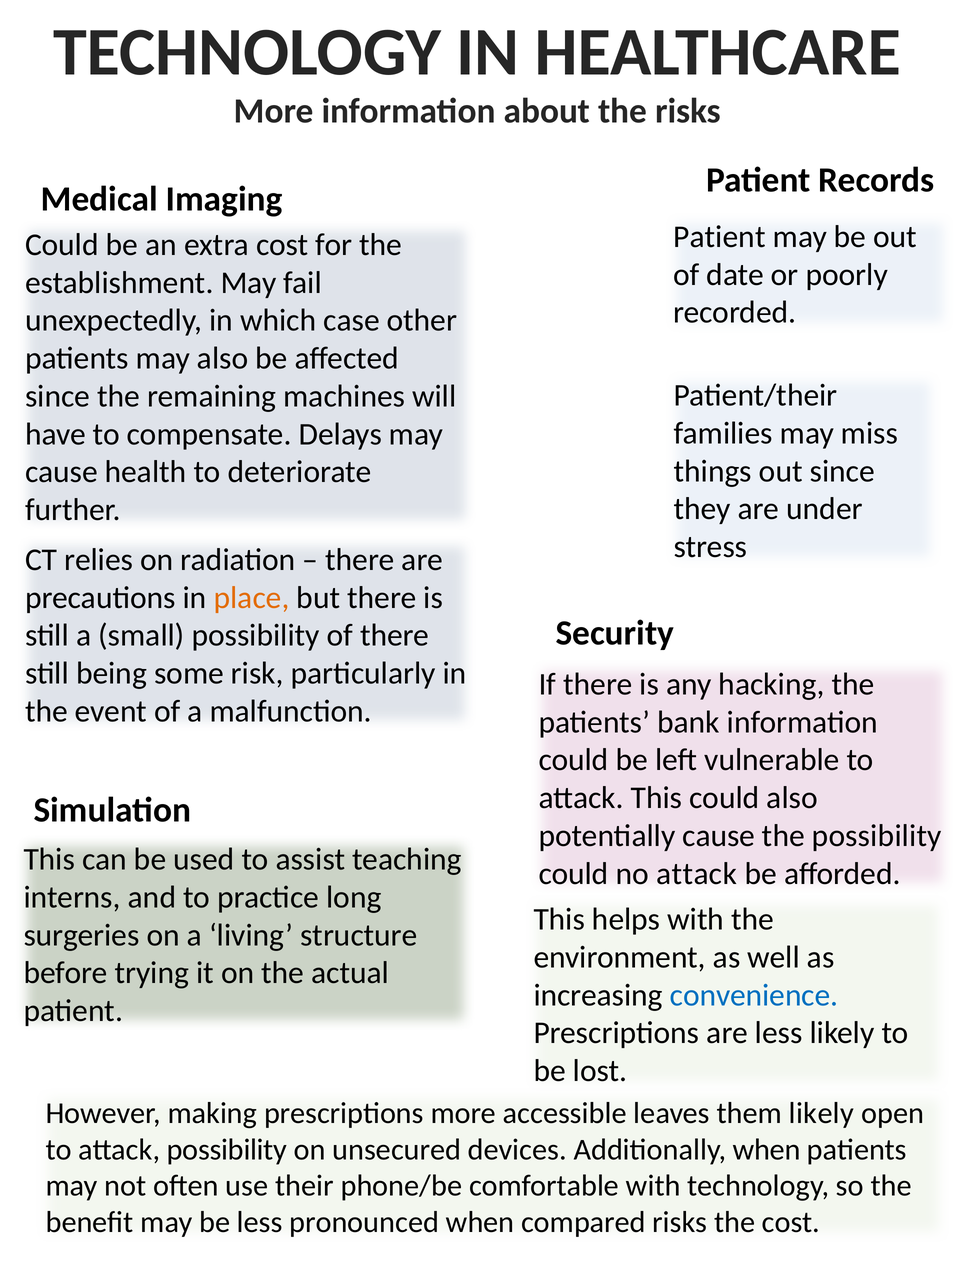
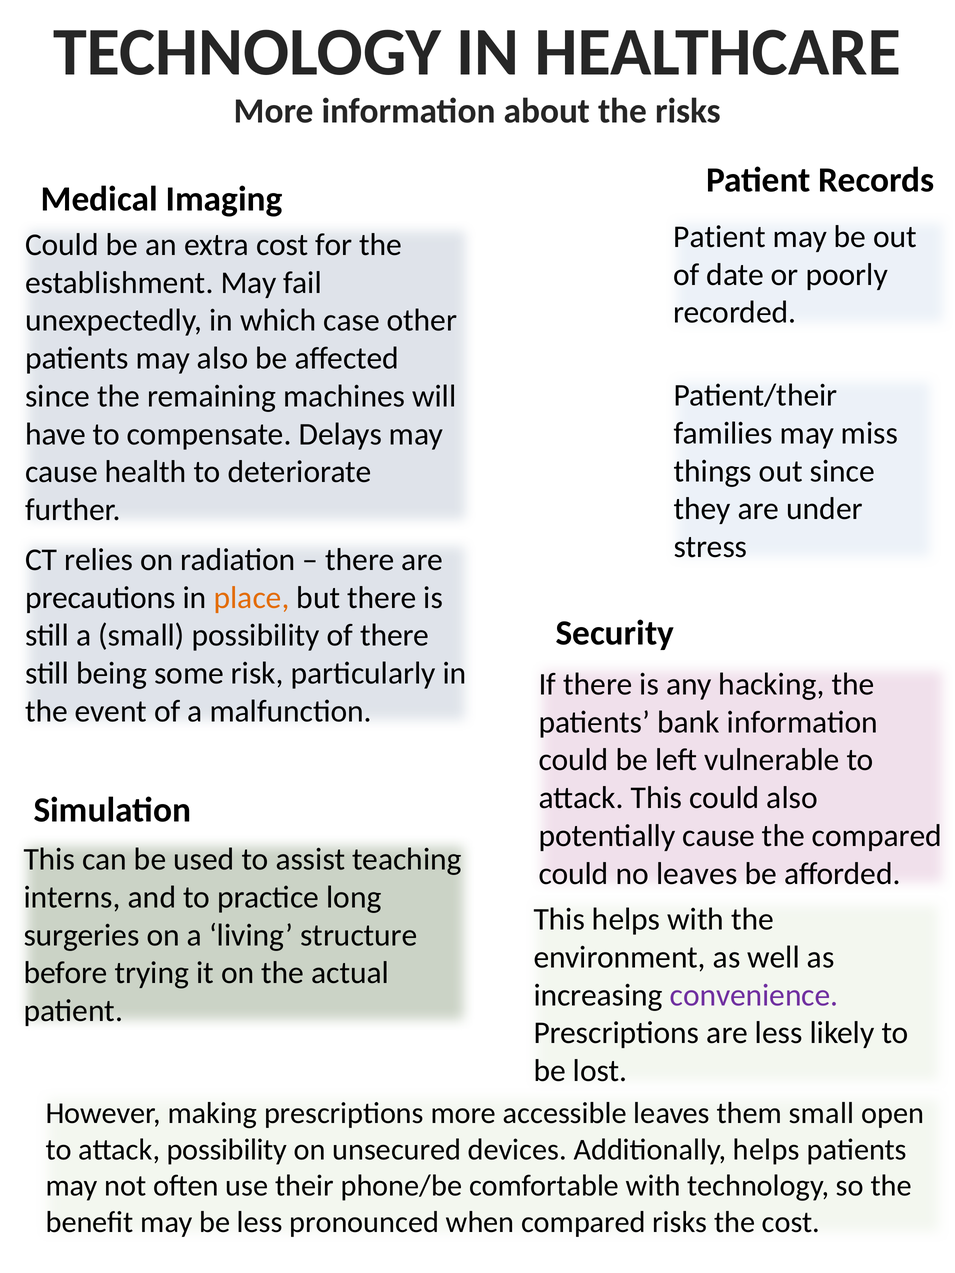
the possibility: possibility -> compared
no attack: attack -> leaves
convenience colour: blue -> purple
them likely: likely -> small
Additionally when: when -> helps
